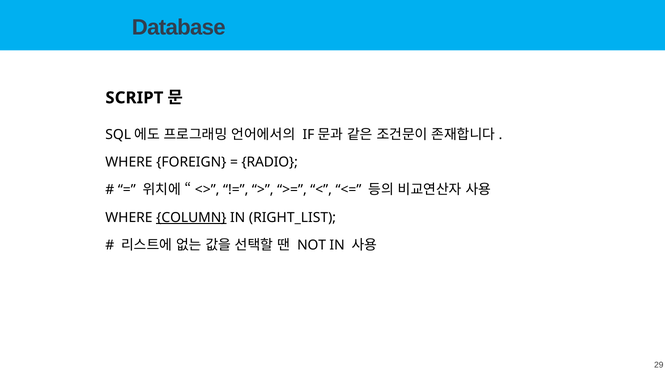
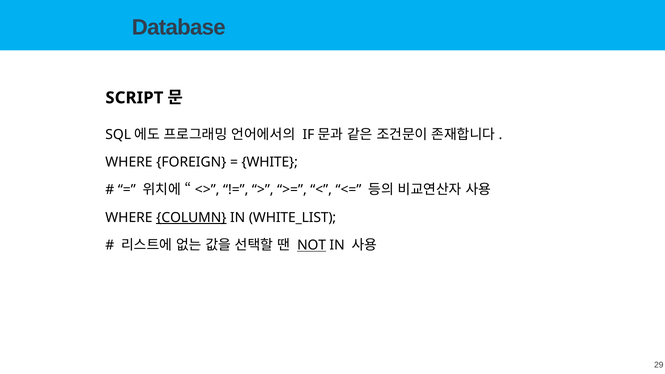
RADIO: RADIO -> WHITE
RIGHT_LIST: RIGHT_LIST -> WHITE_LIST
NOT underline: none -> present
